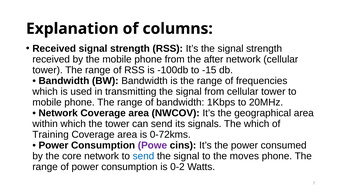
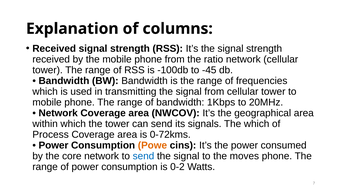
after: after -> ratio
-15: -15 -> -45
Training: Training -> Process
Powe colour: purple -> orange
